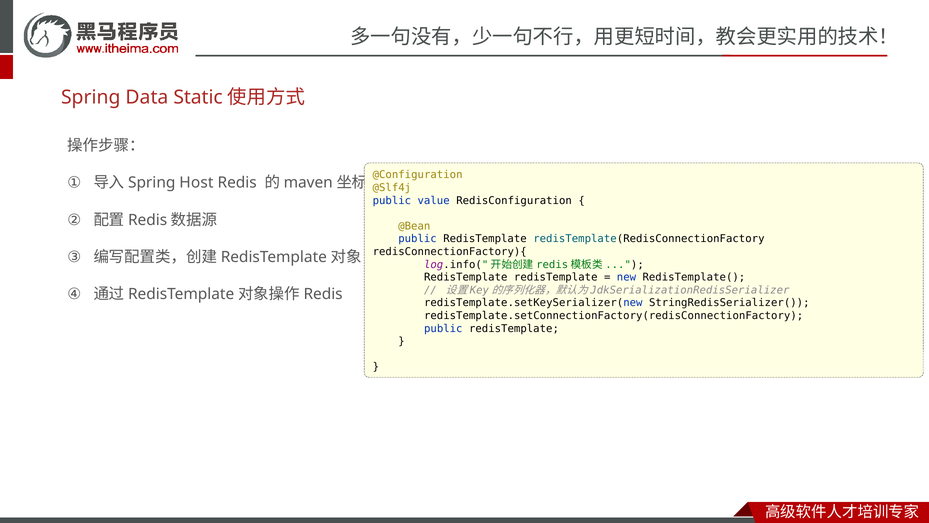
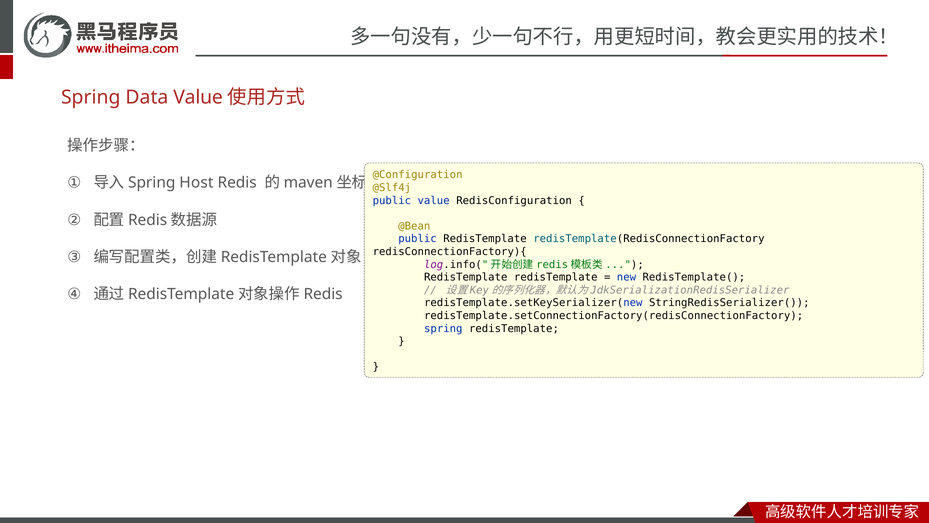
Data Static: Static -> Value
public at (443, 328): public -> spring
